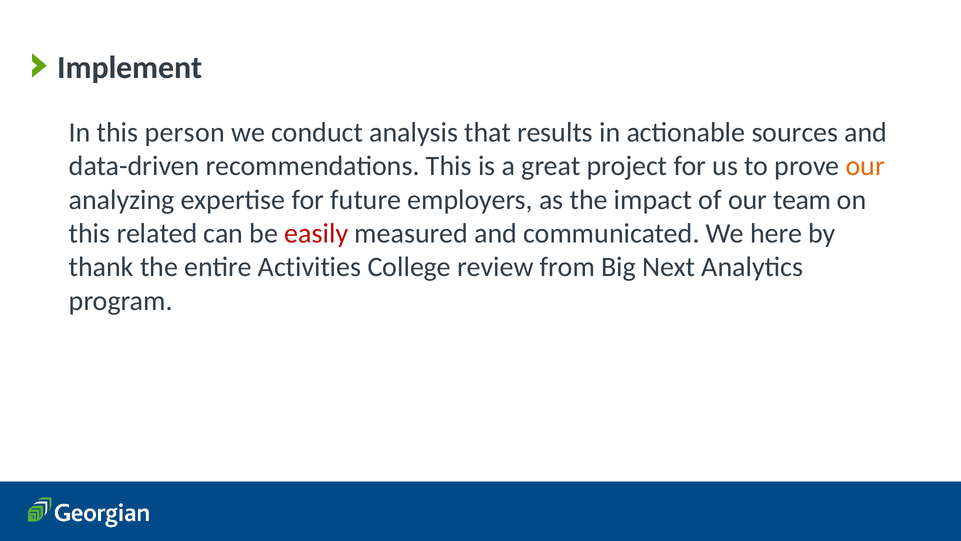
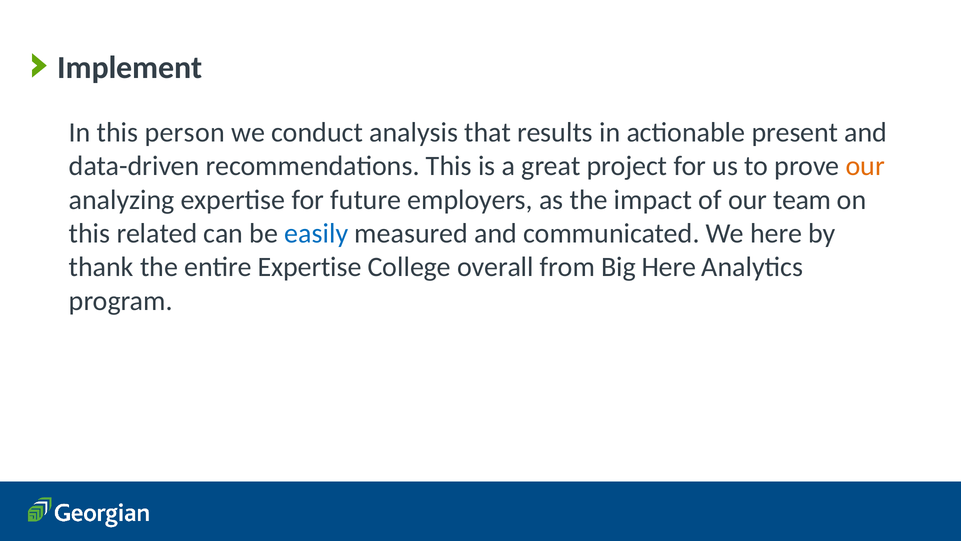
sources: sources -> present
easily colour: red -> blue
entire Activities: Activities -> Expertise
review: review -> overall
Big Next: Next -> Here
